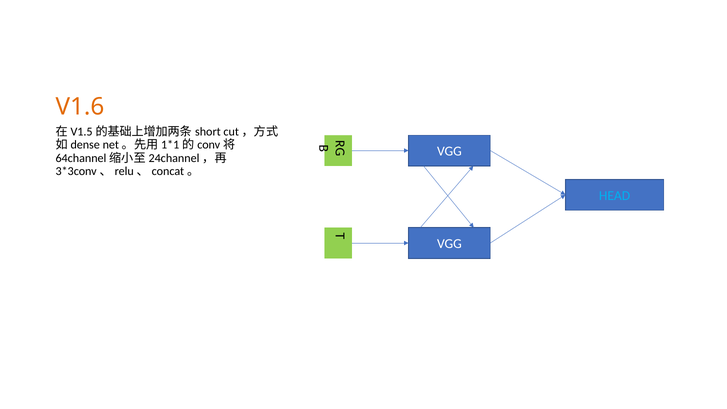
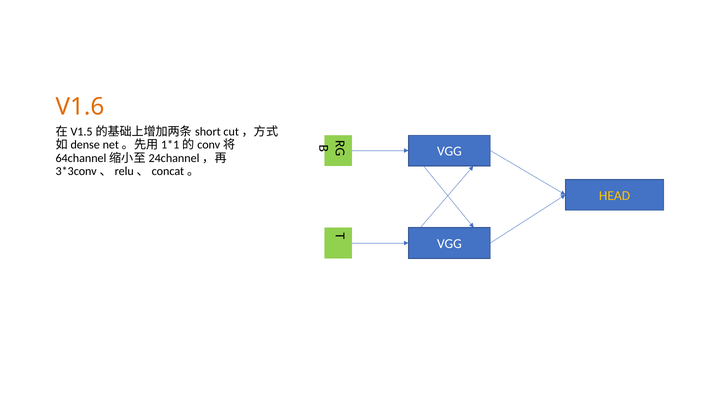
HEAD colour: light blue -> yellow
